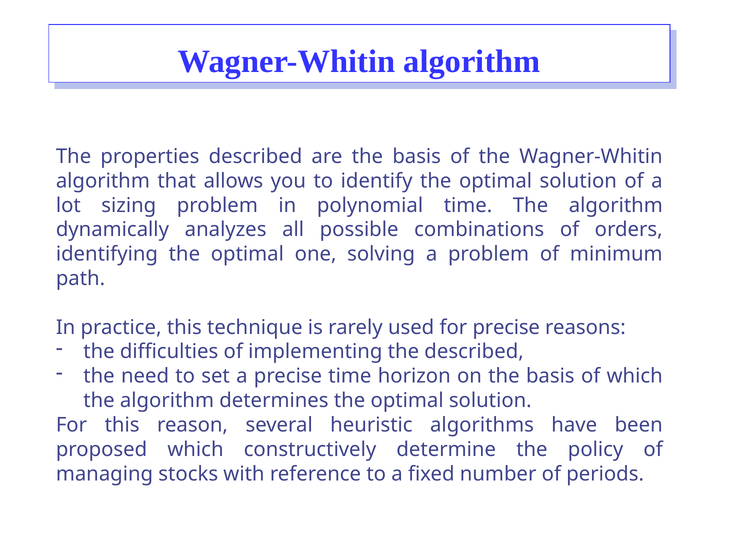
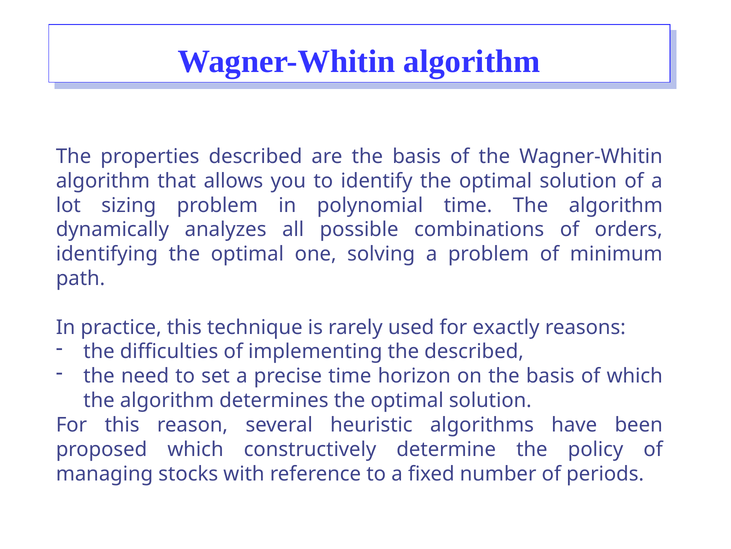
for precise: precise -> exactly
